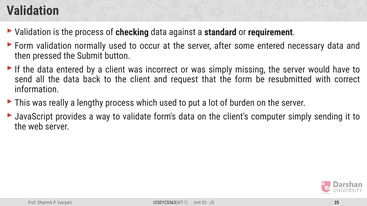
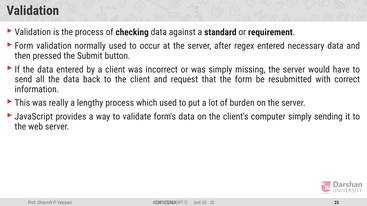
some: some -> regex
